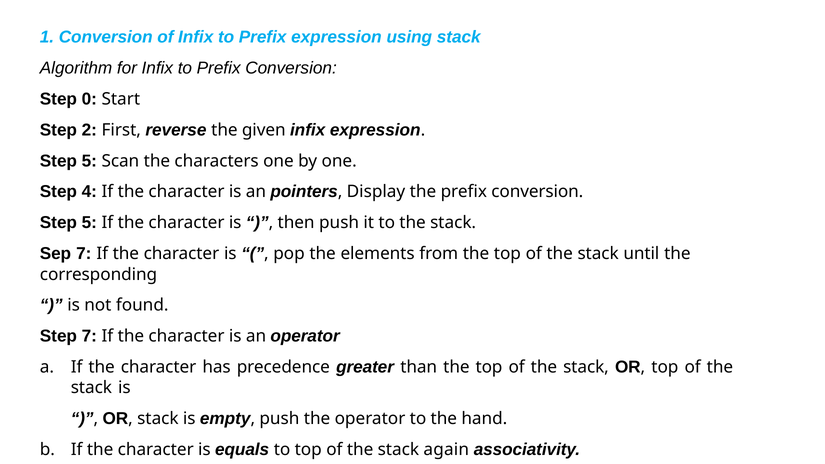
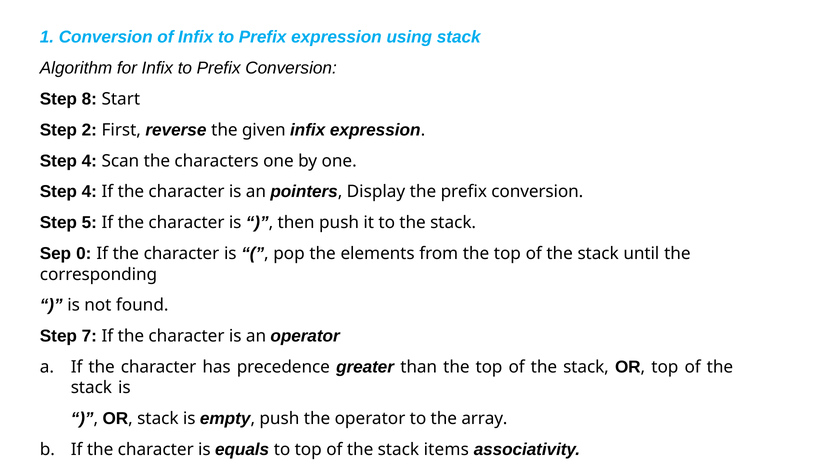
0: 0 -> 8
5 at (89, 161): 5 -> 4
Sep 7: 7 -> 0
hand: hand -> array
again: again -> items
